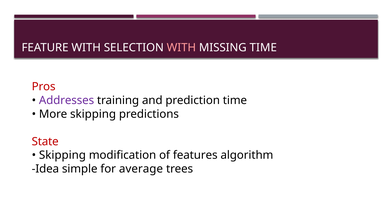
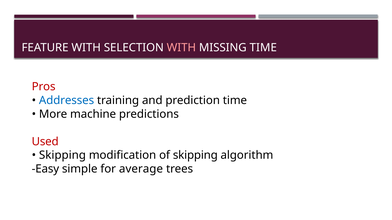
Addresses colour: purple -> blue
More skipping: skipping -> machine
State: State -> Used
of features: features -> skipping
Idea: Idea -> Easy
